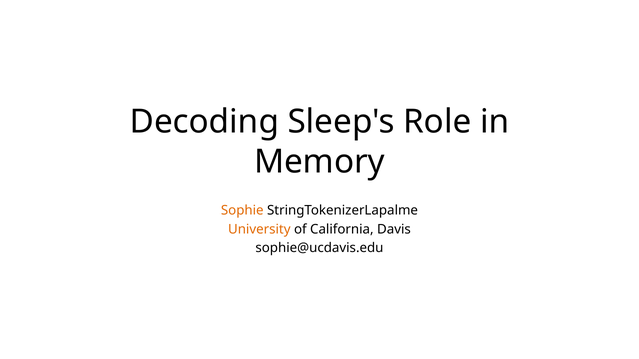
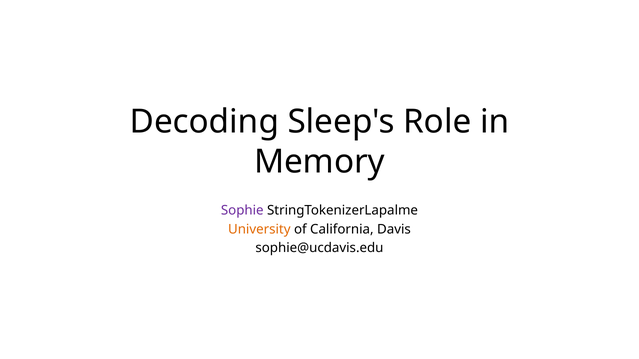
Sophie colour: orange -> purple
